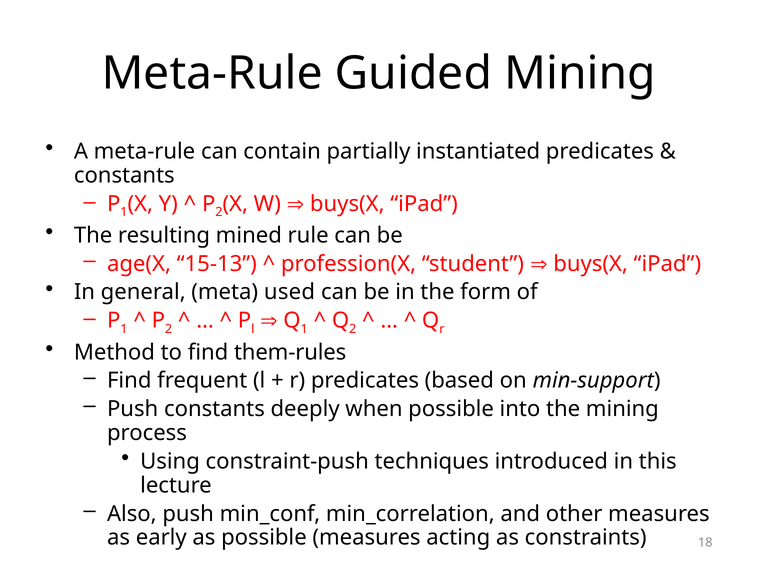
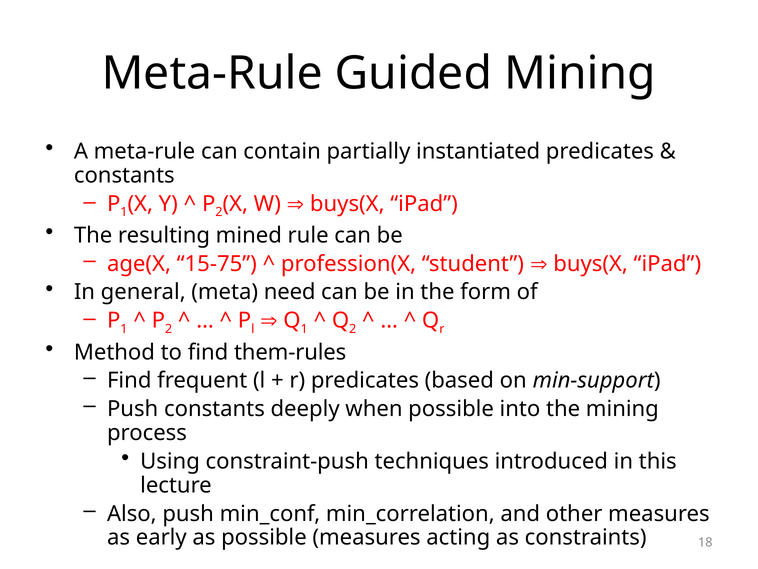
15-13: 15-13 -> 15-75
used: used -> need
